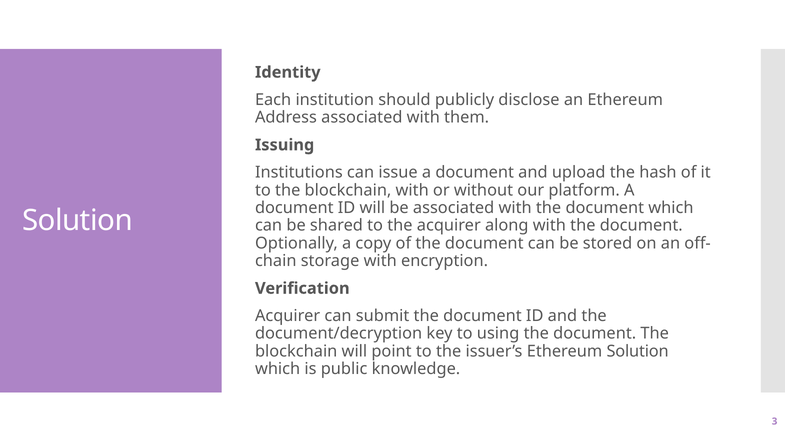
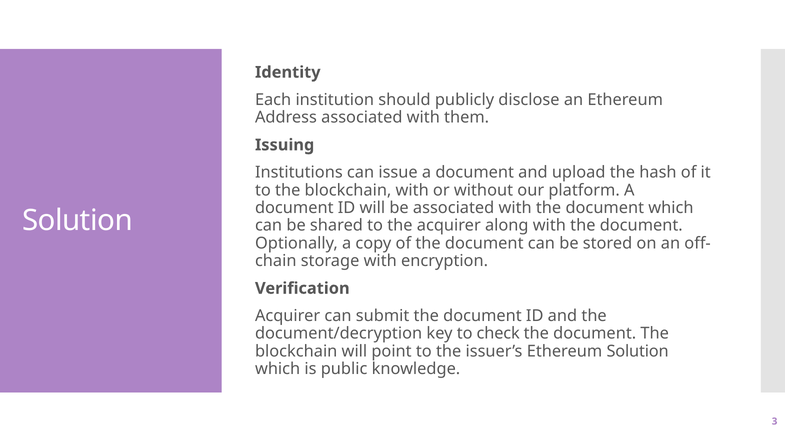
using: using -> check
